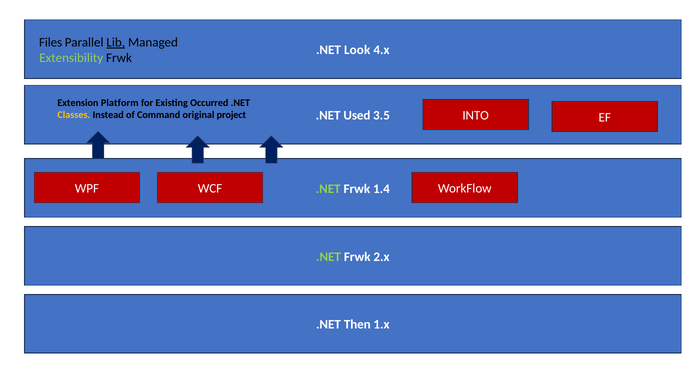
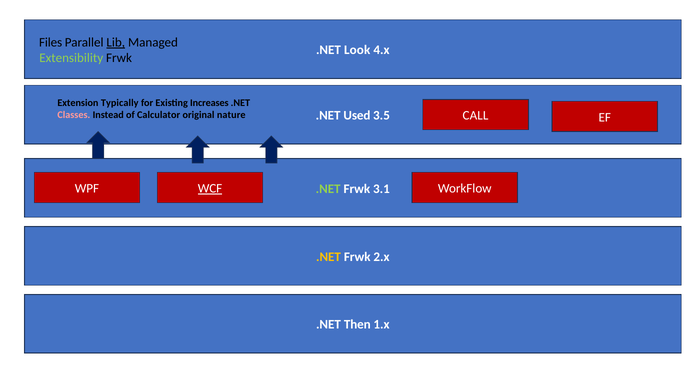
Platform: Platform -> Typically
Occurred: Occurred -> Increases
INTO: INTO -> CALL
Classes colour: yellow -> pink
Command: Command -> Calculator
project: project -> nature
WCF underline: none -> present
1.4: 1.4 -> 3.1
.NET at (328, 257) colour: light green -> yellow
